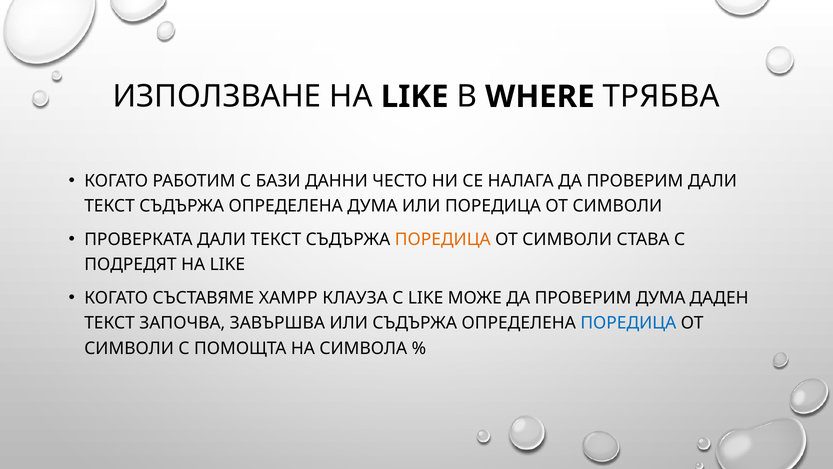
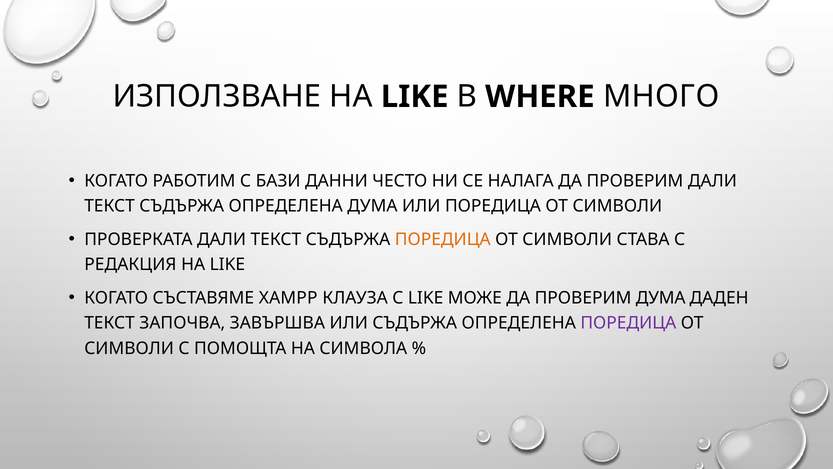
ТРЯБВА: ТРЯБВА -> МНОГО
ПОДРЕДЯТ: ПОДРЕДЯТ -> РЕДАКЦИЯ
ПОРЕДИЦА at (628, 323) colour: blue -> purple
